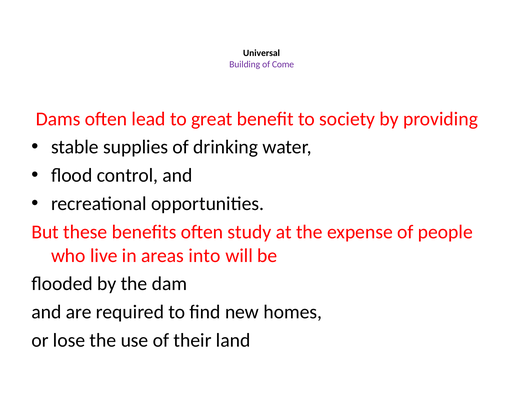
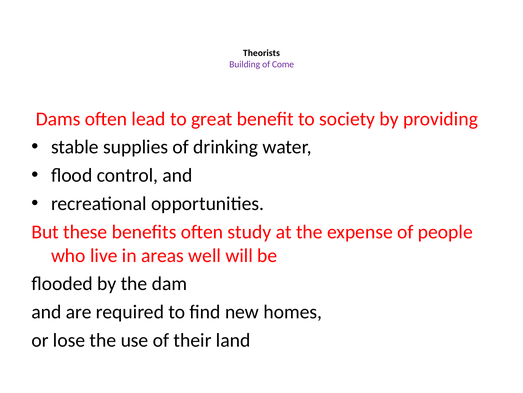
Universal: Universal -> Theorists
into: into -> well
